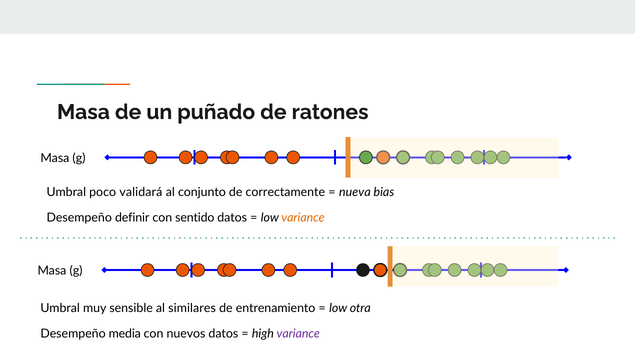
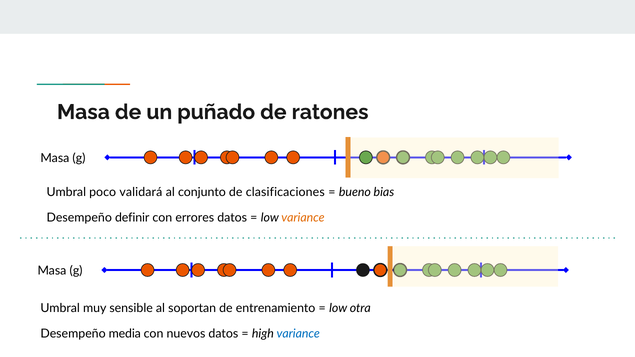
correctamente: correctamente -> clasificaciones
nueva: nueva -> bueno
sentido: sentido -> errores
similares: similares -> soportan
variance at (298, 334) colour: purple -> blue
